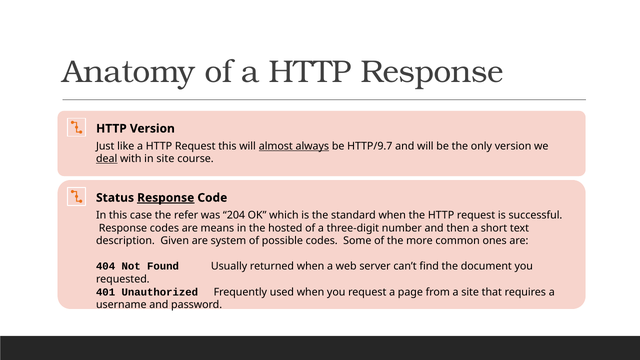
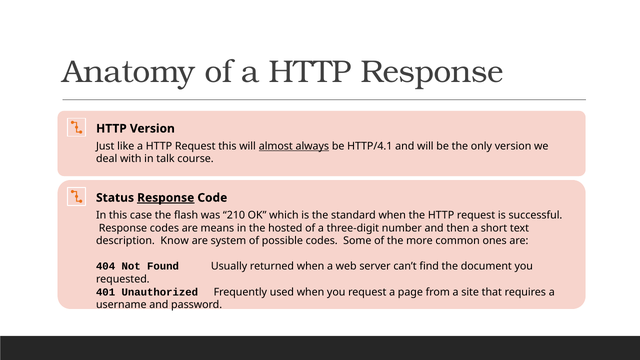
HTTP/9.7: HTTP/9.7 -> HTTP/4.1
deal underline: present -> none
in site: site -> talk
refer: refer -> flash
204: 204 -> 210
Given: Given -> Know
